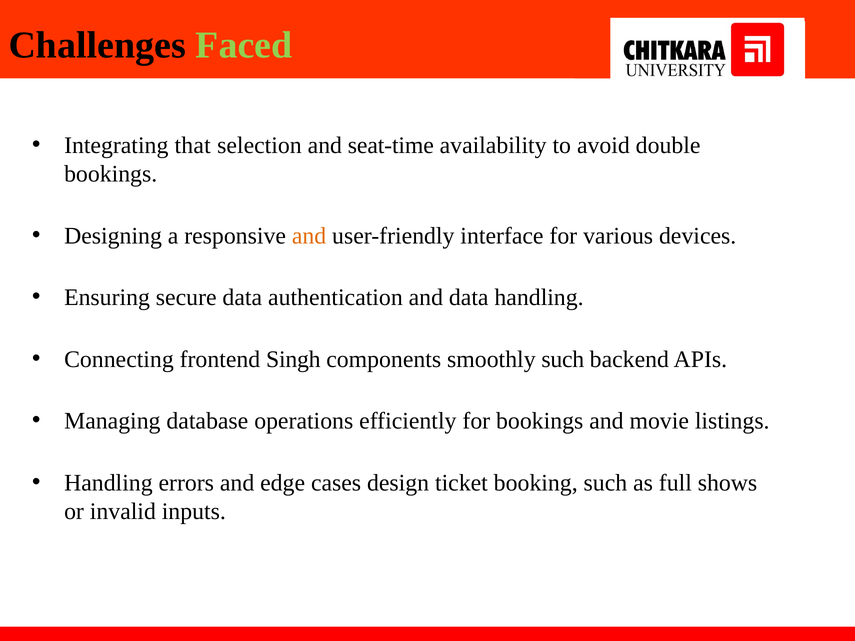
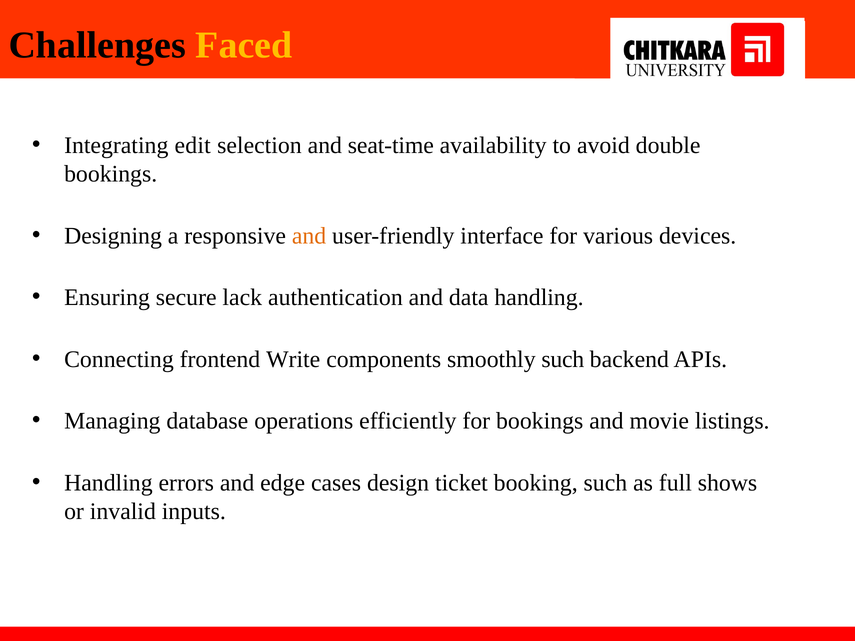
Faced colour: light green -> yellow
that: that -> edit
secure data: data -> lack
Singh: Singh -> Write
